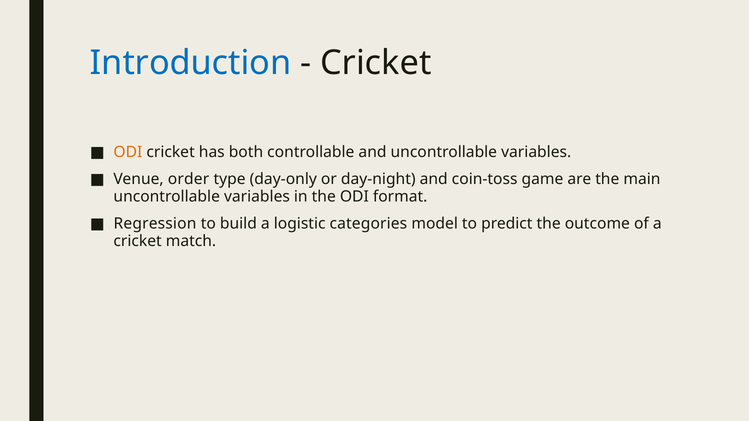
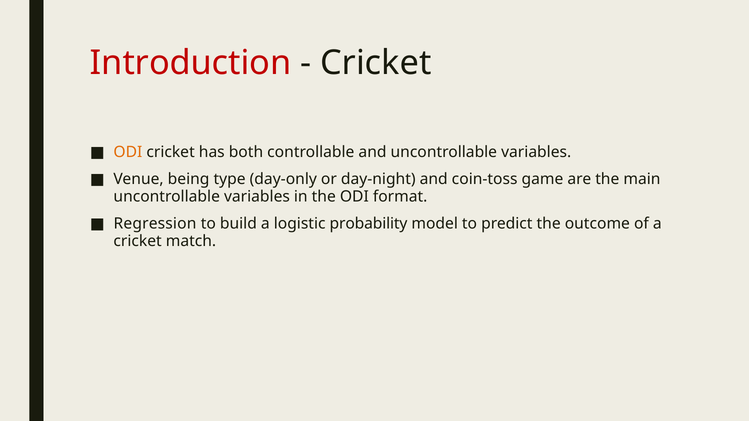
Introduction colour: blue -> red
order: order -> being
categories: categories -> probability
